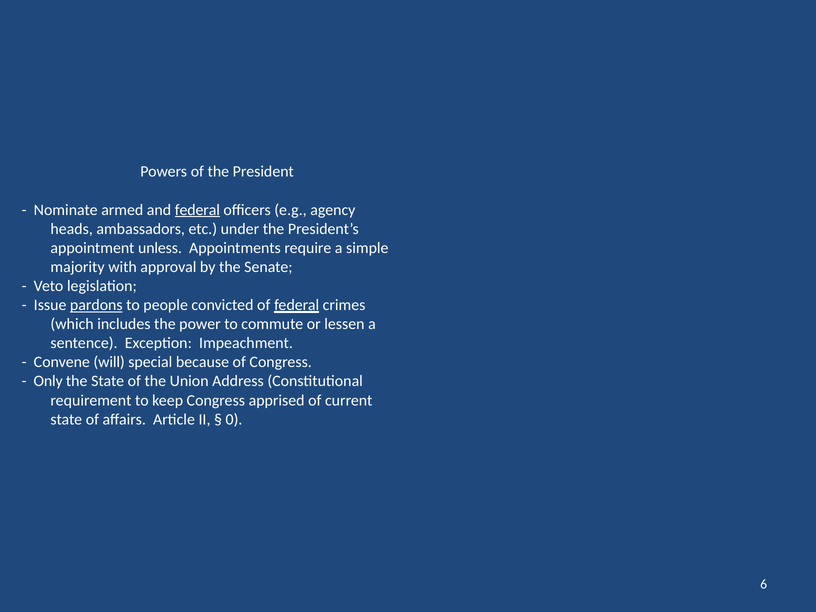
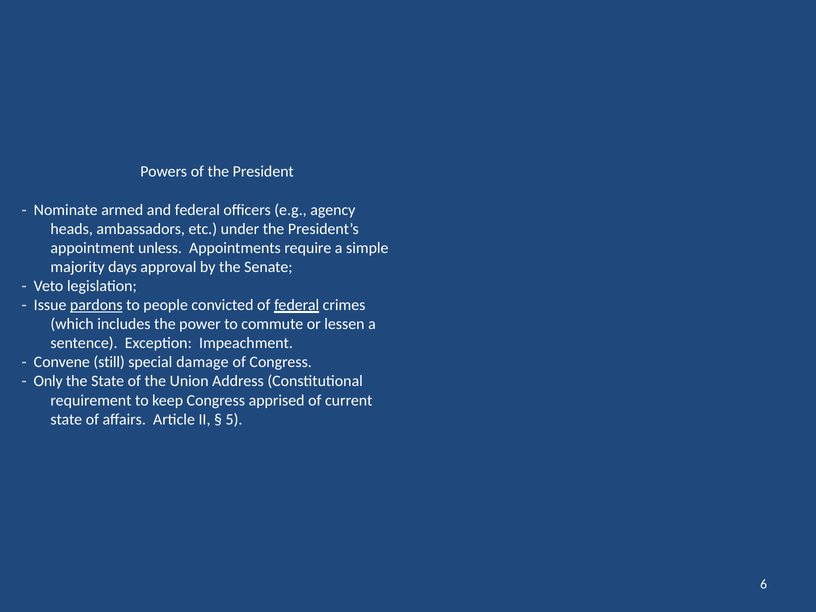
federal at (197, 210) underline: present -> none
with: with -> days
will: will -> still
because: because -> damage
0: 0 -> 5
